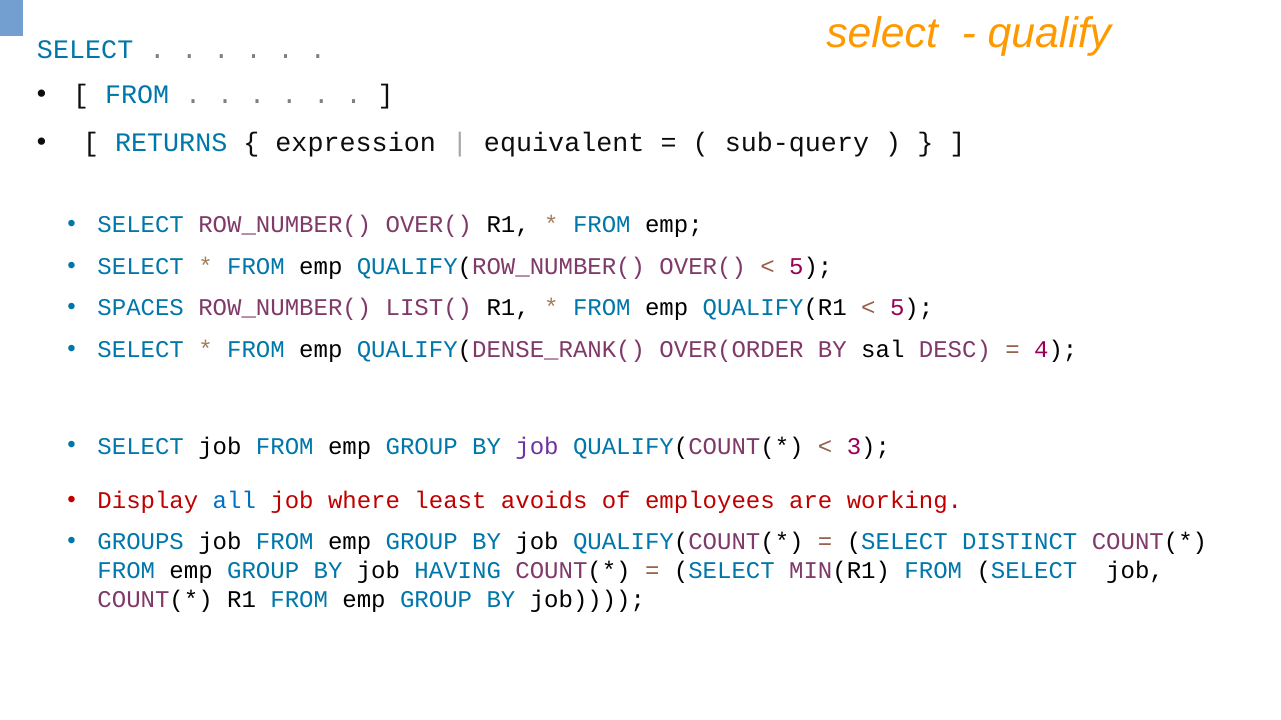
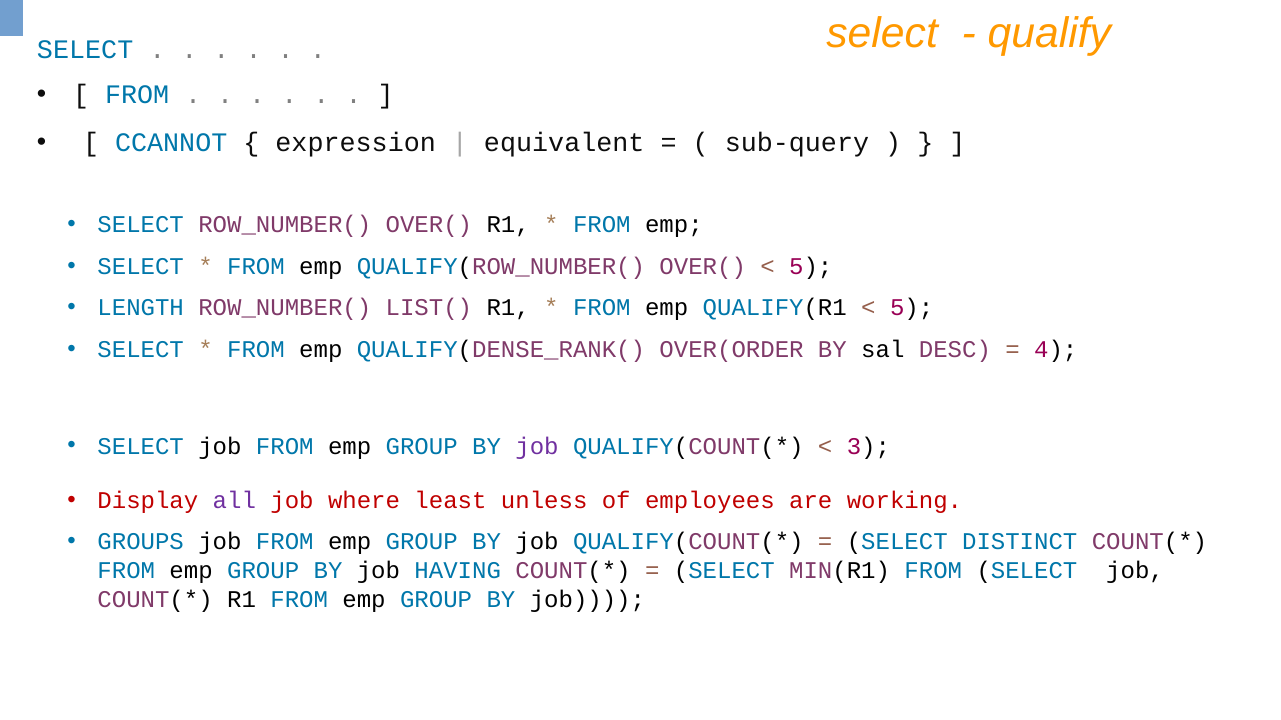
RETURNS: RETURNS -> CCANNOT
SPACES: SPACES -> LENGTH
all colour: blue -> purple
avoids: avoids -> unless
